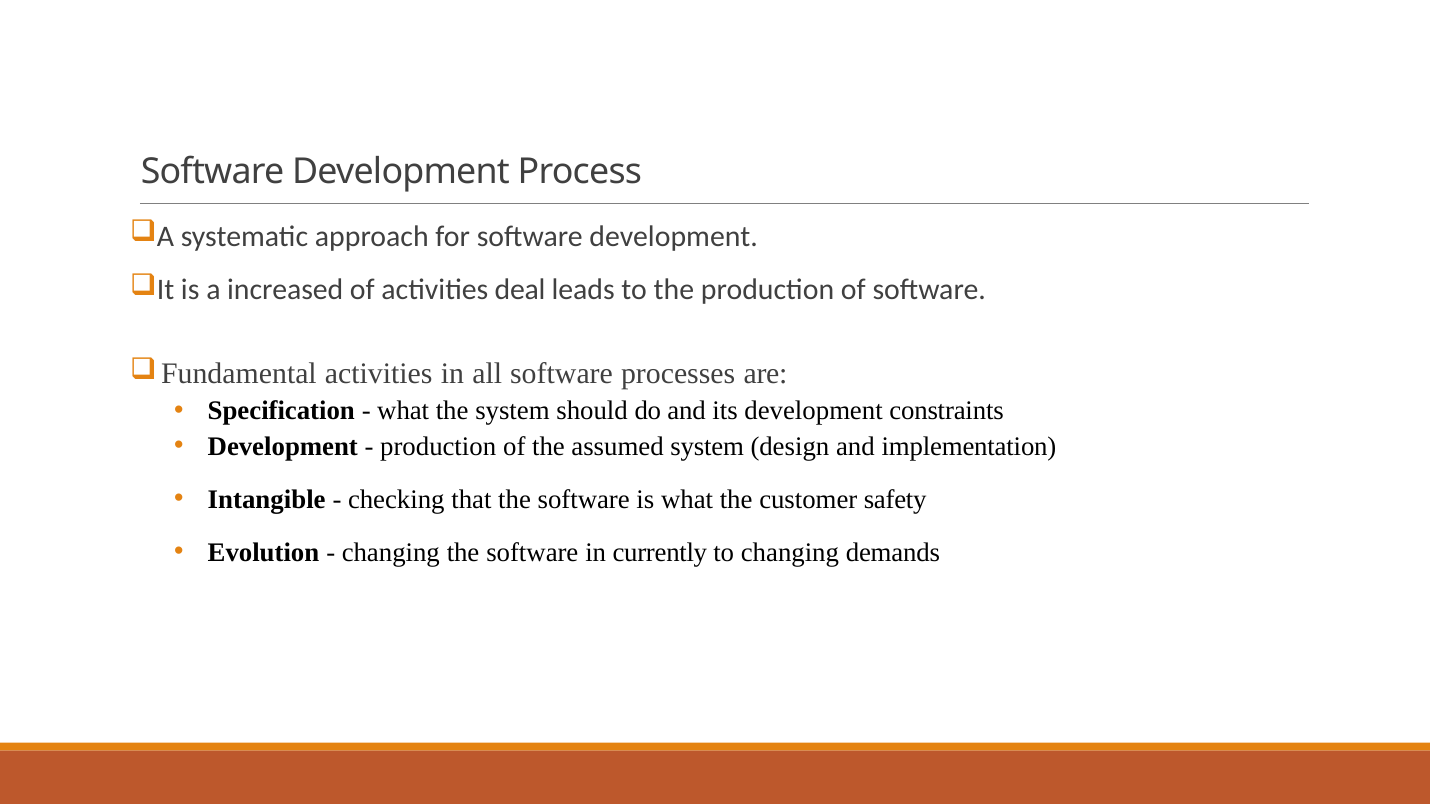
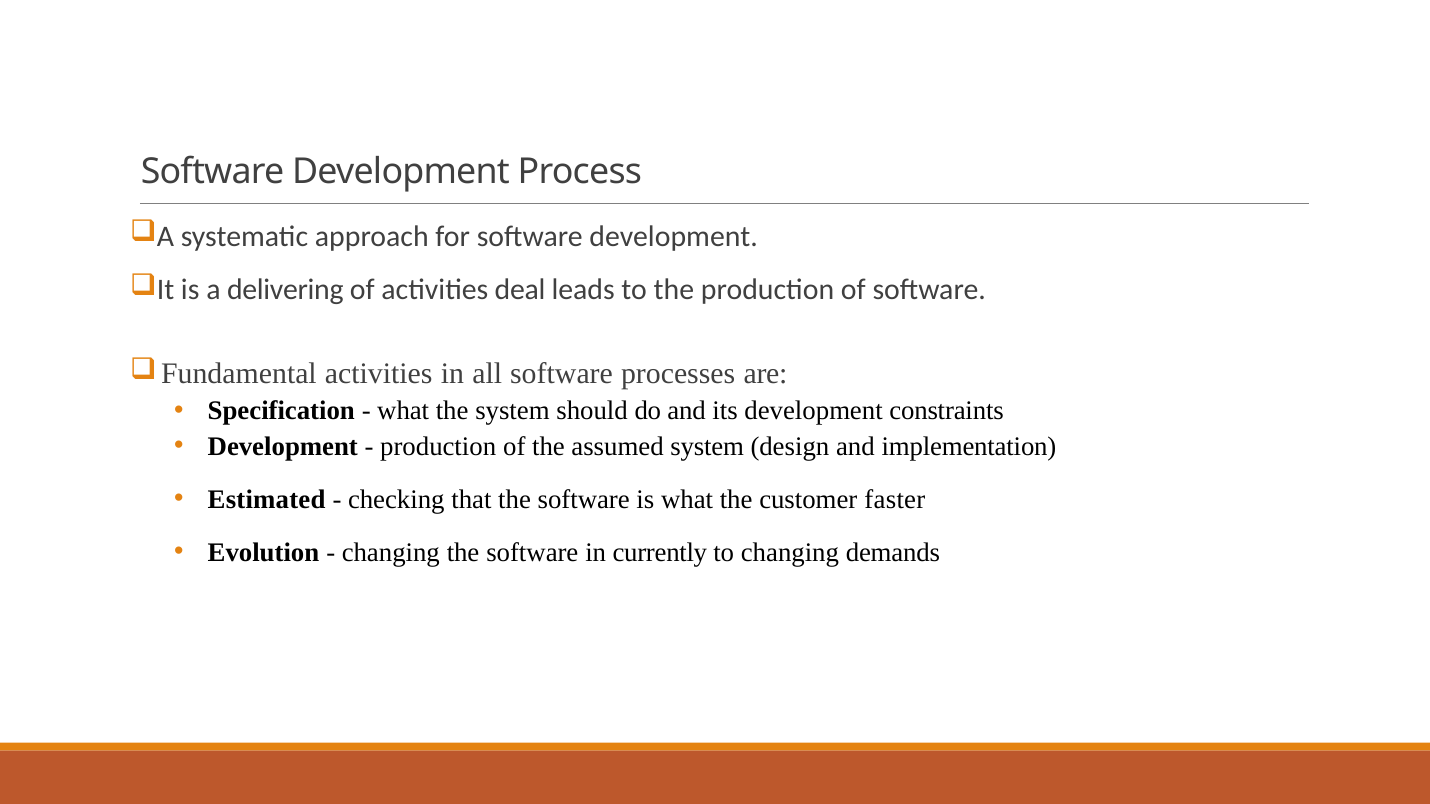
increased: increased -> delivering
Intangible: Intangible -> Estimated
safety: safety -> faster
